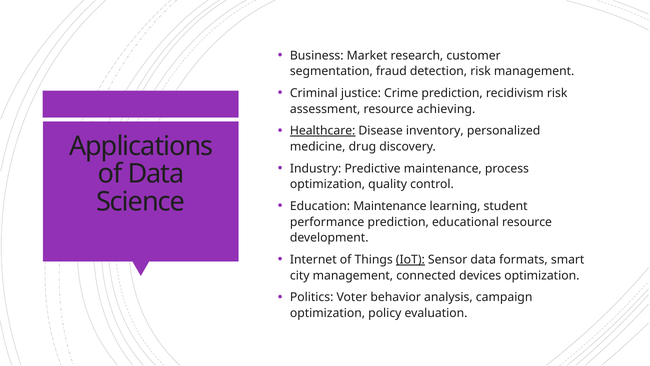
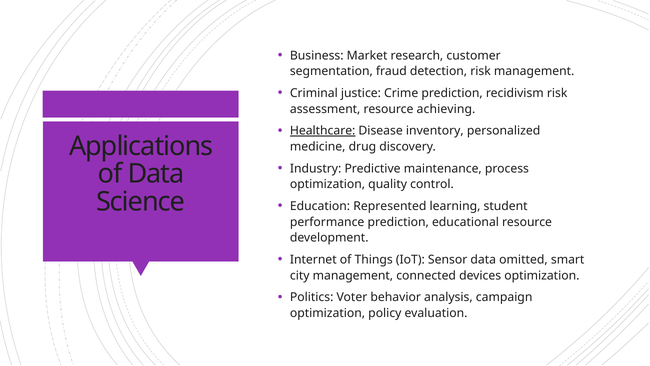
Education Maintenance: Maintenance -> Represented
IoT underline: present -> none
formats: formats -> omitted
